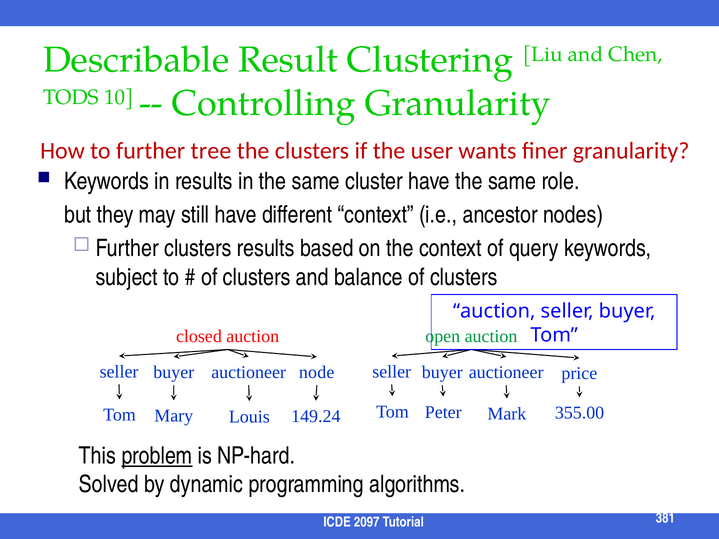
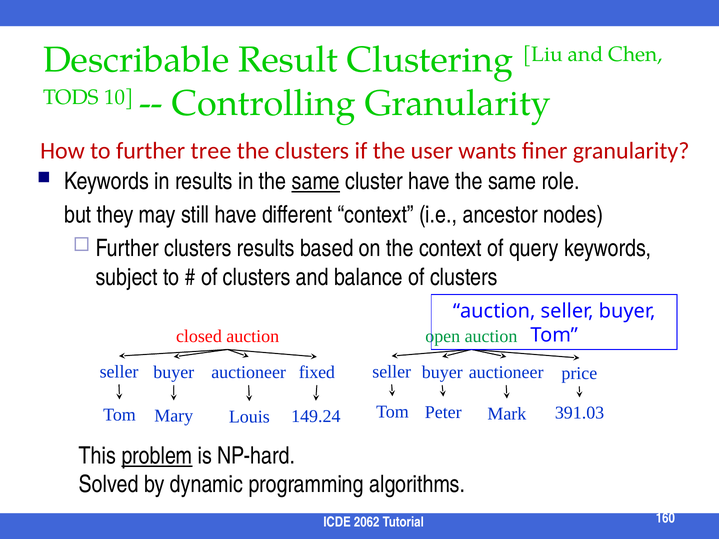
same at (316, 181) underline: none -> present
node: node -> fixed
355.00: 355.00 -> 391.03
2097: 2097 -> 2062
381: 381 -> 160
